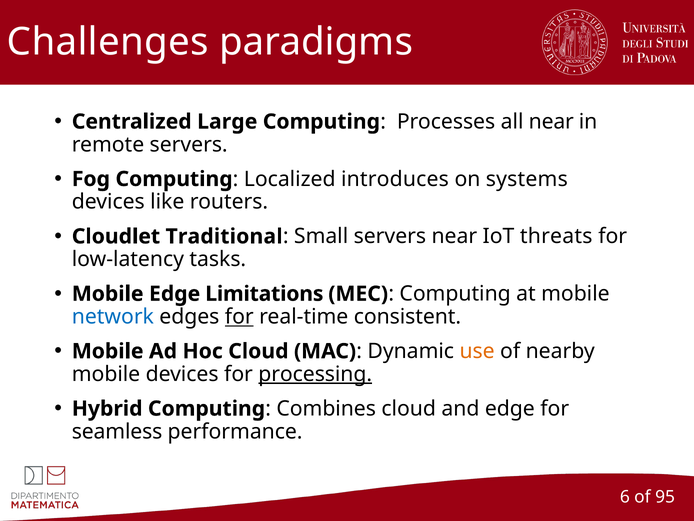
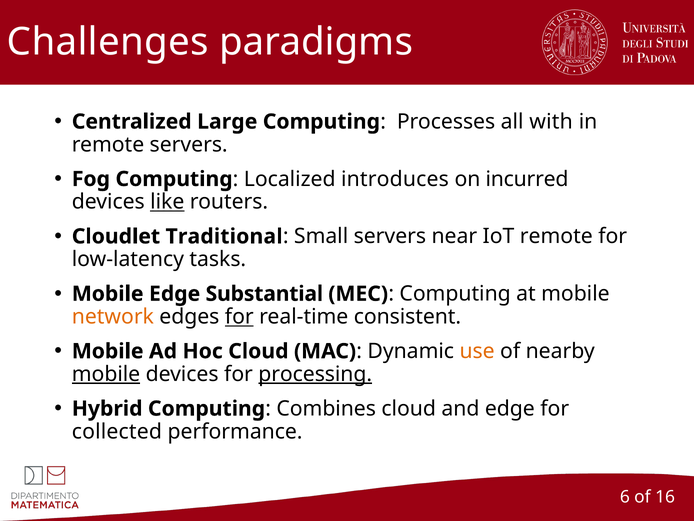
all near: near -> with
systems: systems -> incurred
like underline: none -> present
IoT threats: threats -> remote
Limitations: Limitations -> Substantial
network colour: blue -> orange
mobile at (106, 374) underline: none -> present
seamless: seamless -> collected
95: 95 -> 16
